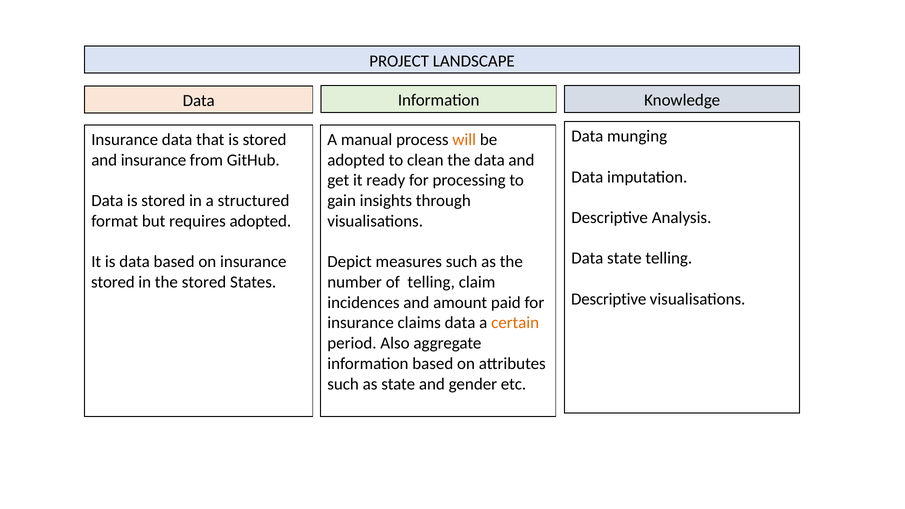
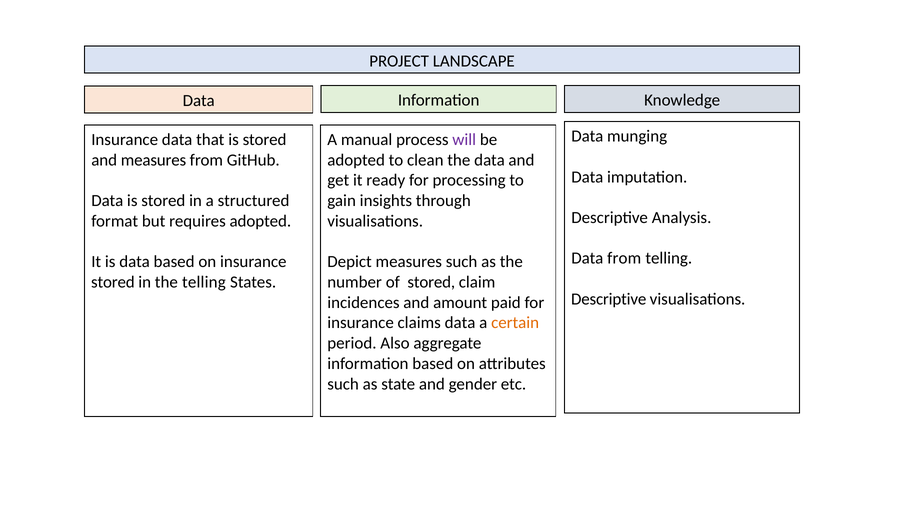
will colour: orange -> purple
and insurance: insurance -> measures
Data state: state -> from
the stored: stored -> telling
of telling: telling -> stored
